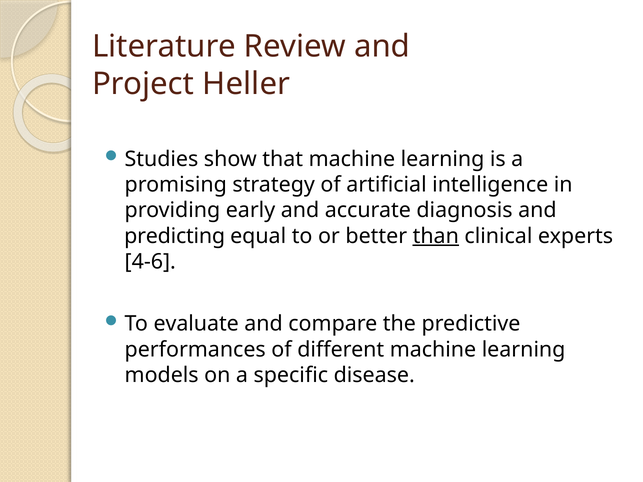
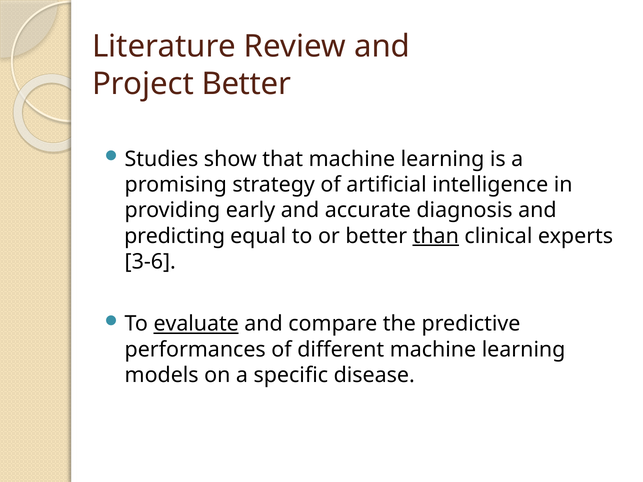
Project Heller: Heller -> Better
4-6: 4-6 -> 3-6
evaluate underline: none -> present
